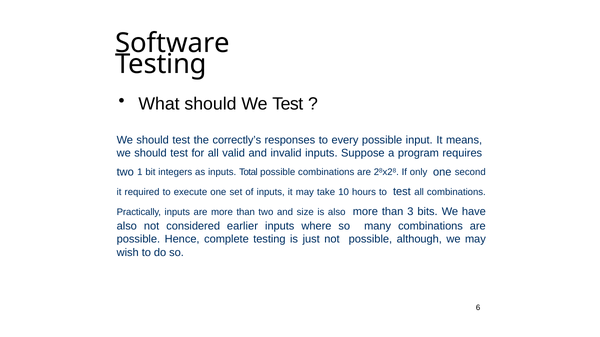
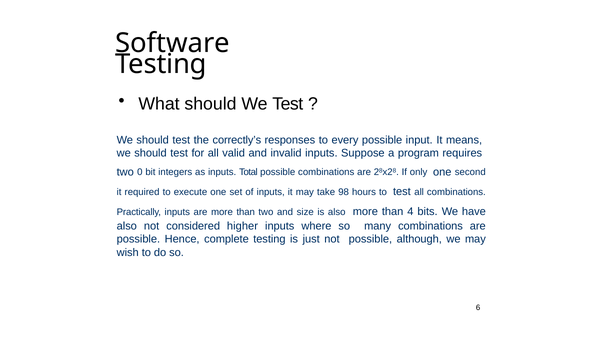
1: 1 -> 0
10: 10 -> 98
3: 3 -> 4
earlier: earlier -> higher
